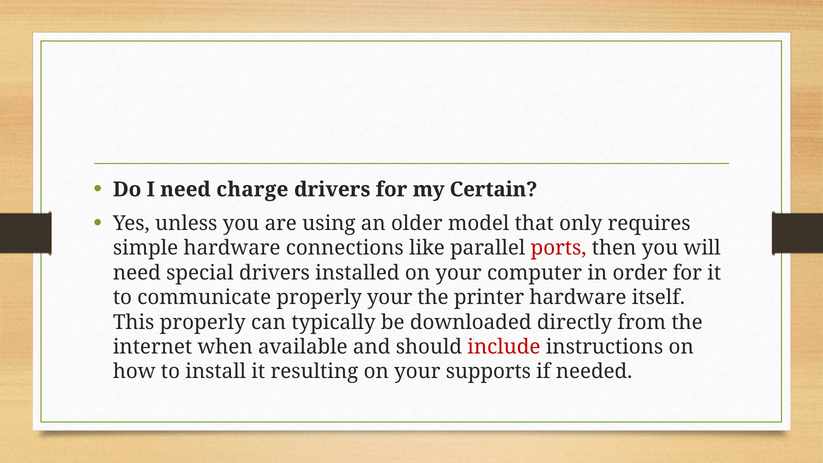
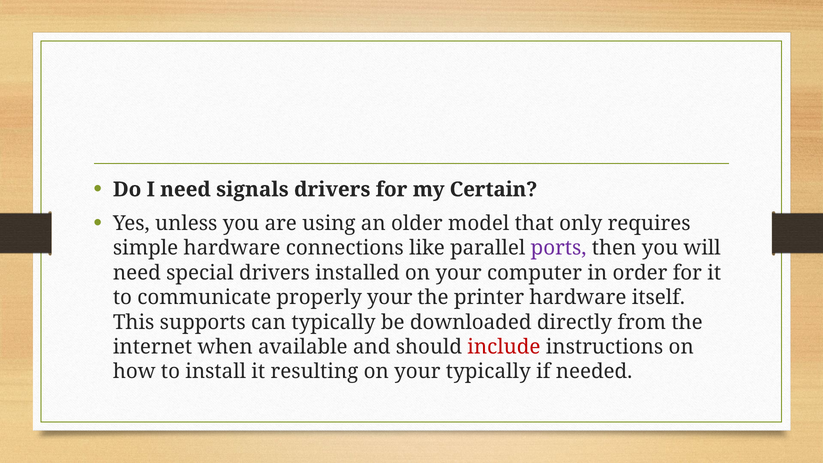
charge: charge -> signals
ports colour: red -> purple
This properly: properly -> supports
your supports: supports -> typically
